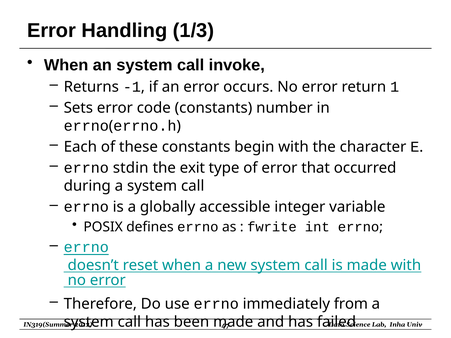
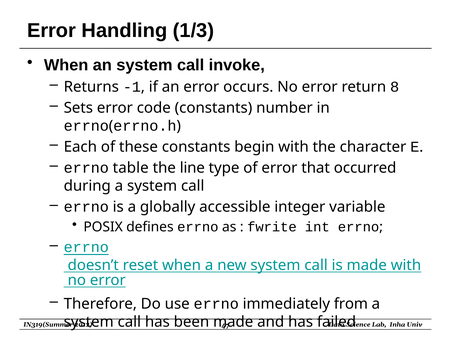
1: 1 -> 8
stdin: stdin -> table
exit: exit -> line
